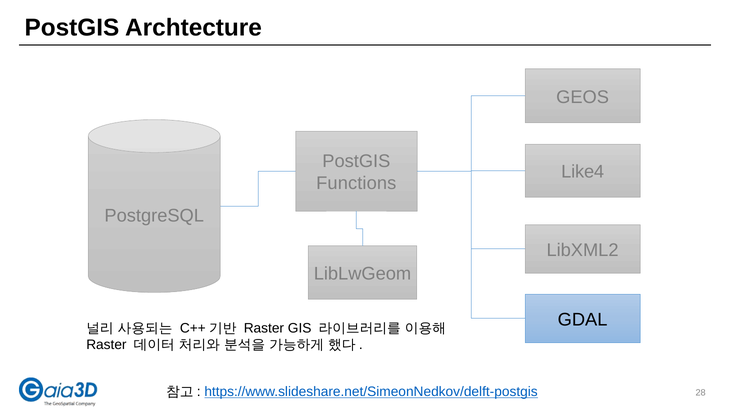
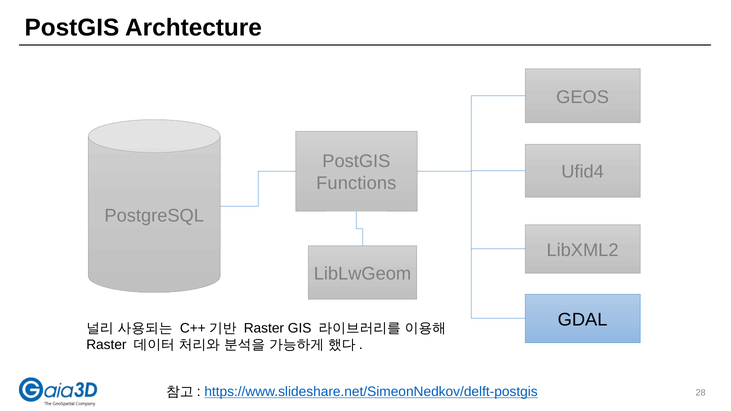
Like4: Like4 -> Ufid4
